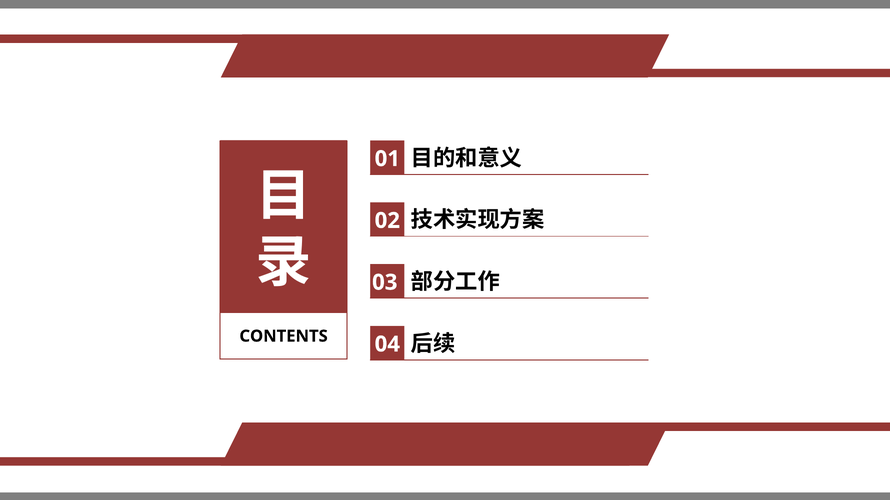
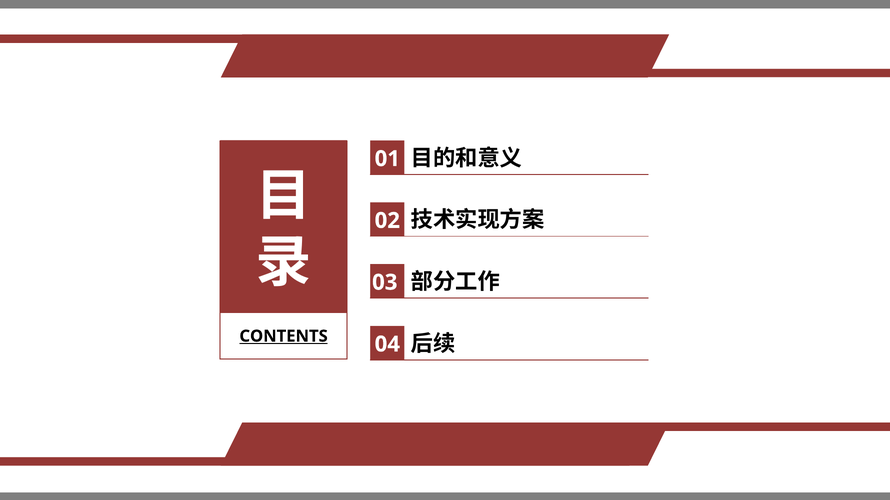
CONTENTS underline: none -> present
